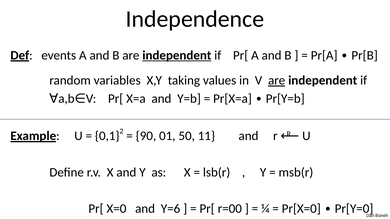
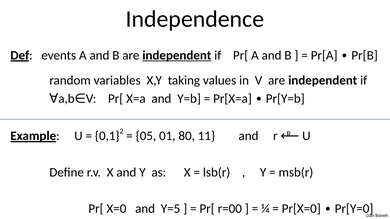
are at (277, 81) underline: present -> none
90: 90 -> 05
50: 50 -> 80
Y=6: Y=6 -> Y=5
